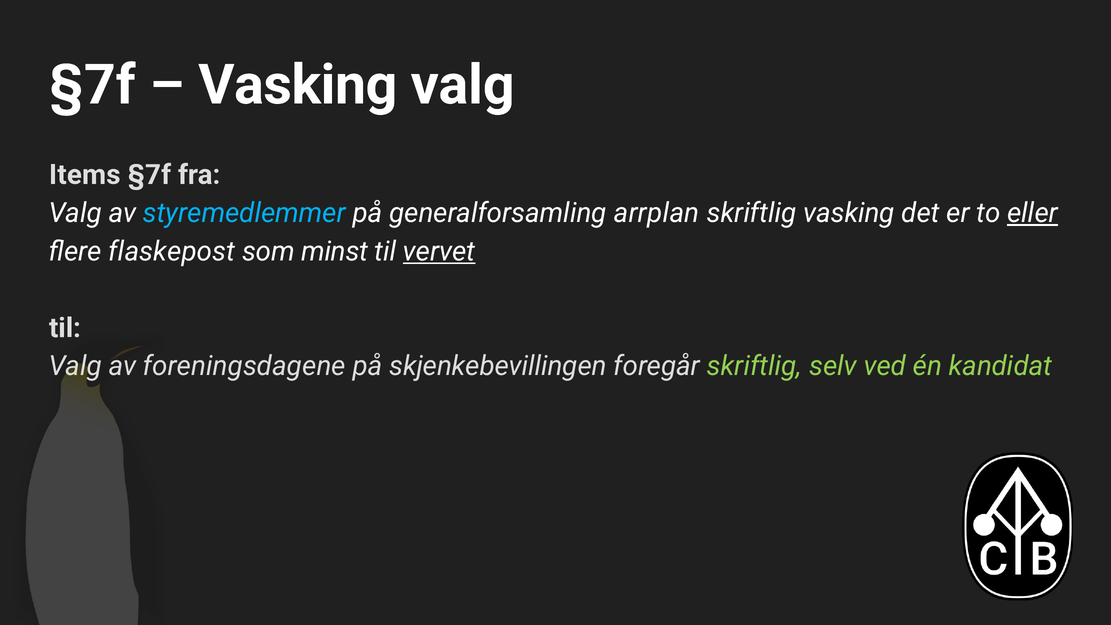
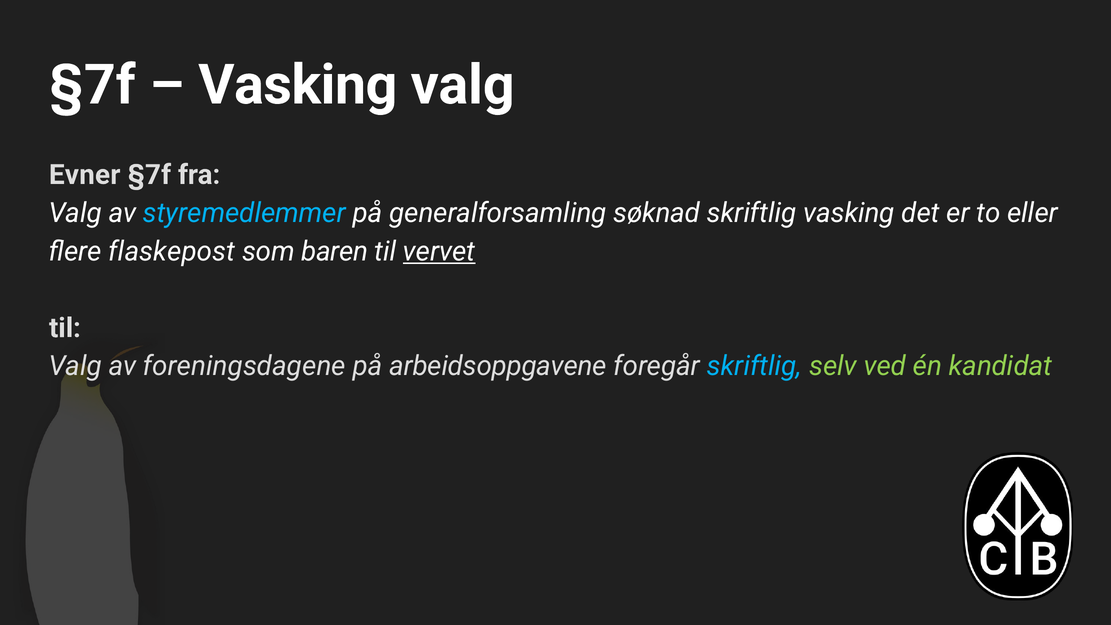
Items: Items -> Evner
arrplan: arrplan -> søknad
eller underline: present -> none
minst: minst -> baren
skjenkebevillingen: skjenkebevillingen -> arbeidsoppgavene
skriftlig at (754, 366) colour: light green -> light blue
